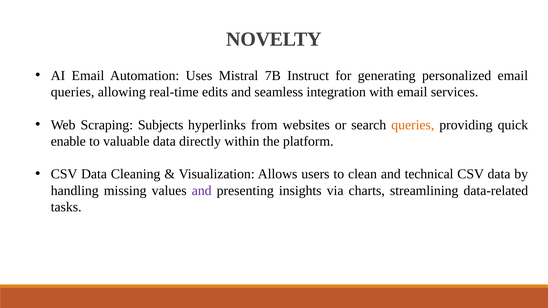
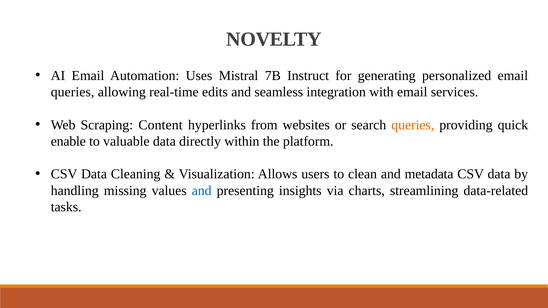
Subjects: Subjects -> Content
technical: technical -> metadata
and at (202, 191) colour: purple -> blue
